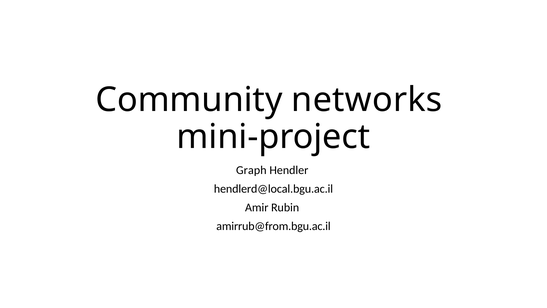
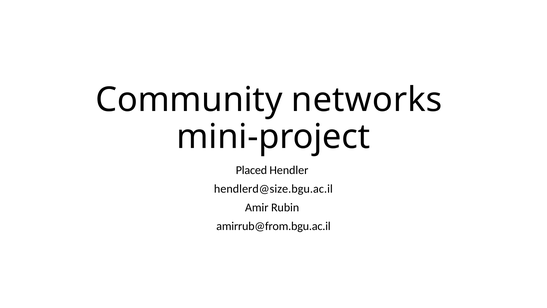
Graph: Graph -> Placed
hendlerd@local.bgu.ac.il: hendlerd@local.bgu.ac.il -> hendlerd@size.bgu.ac.il
